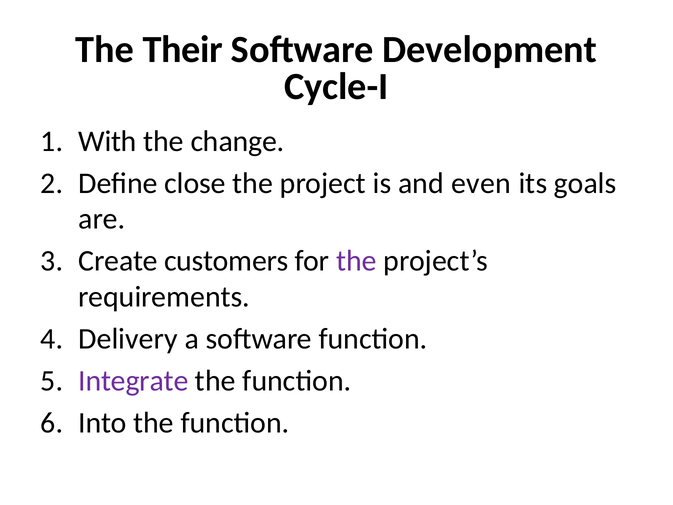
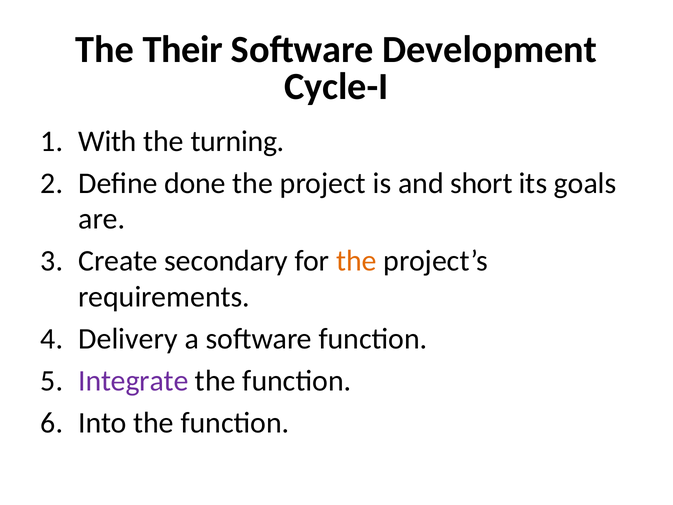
change: change -> turning
close: close -> done
even: even -> short
customers: customers -> secondary
the at (356, 261) colour: purple -> orange
